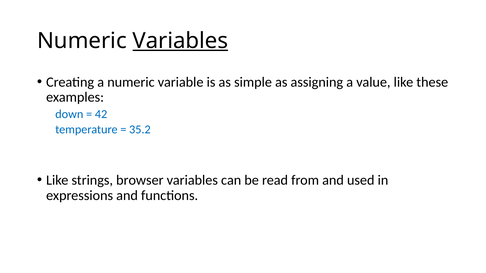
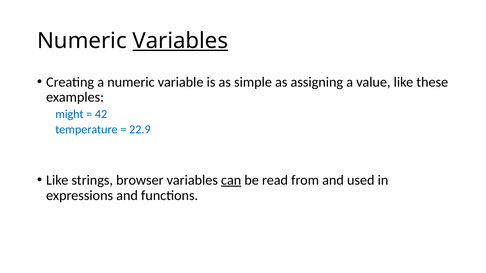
down: down -> might
35.2: 35.2 -> 22.9
can underline: none -> present
